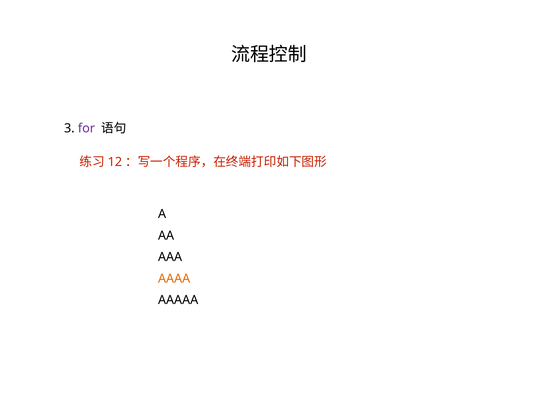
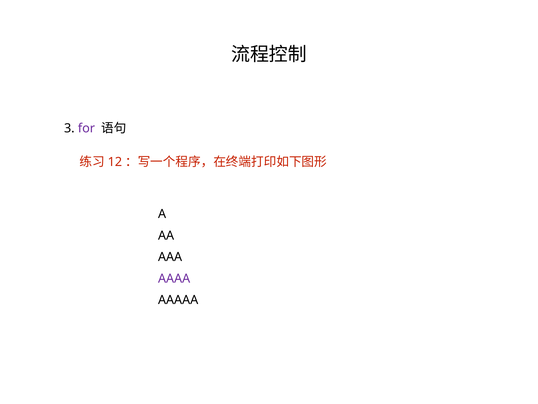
AAAA colour: orange -> purple
